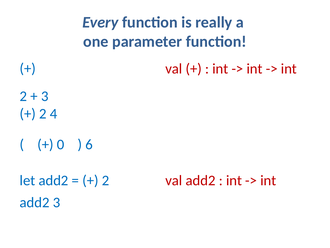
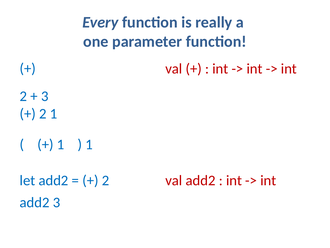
2 4: 4 -> 1
0 at (61, 144): 0 -> 1
6 at (89, 144): 6 -> 1
